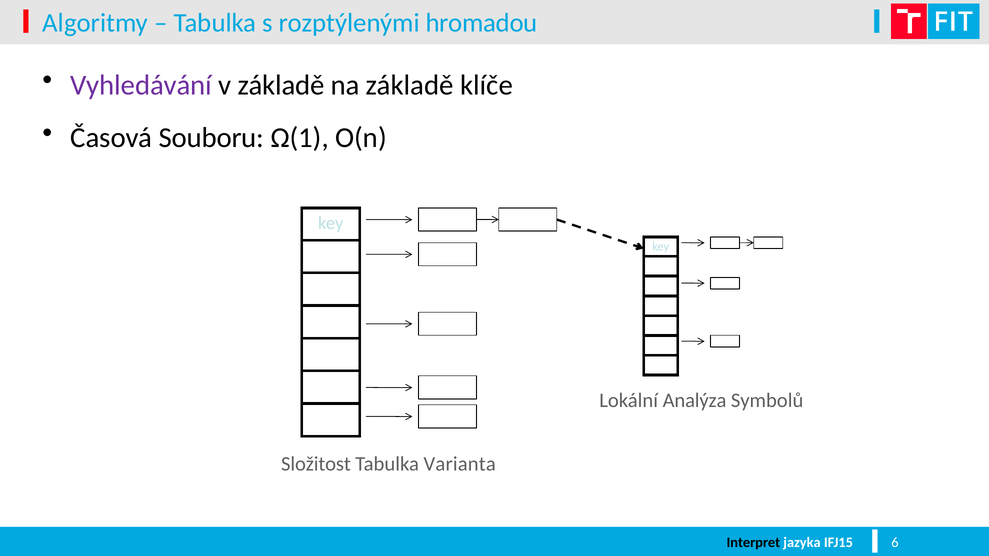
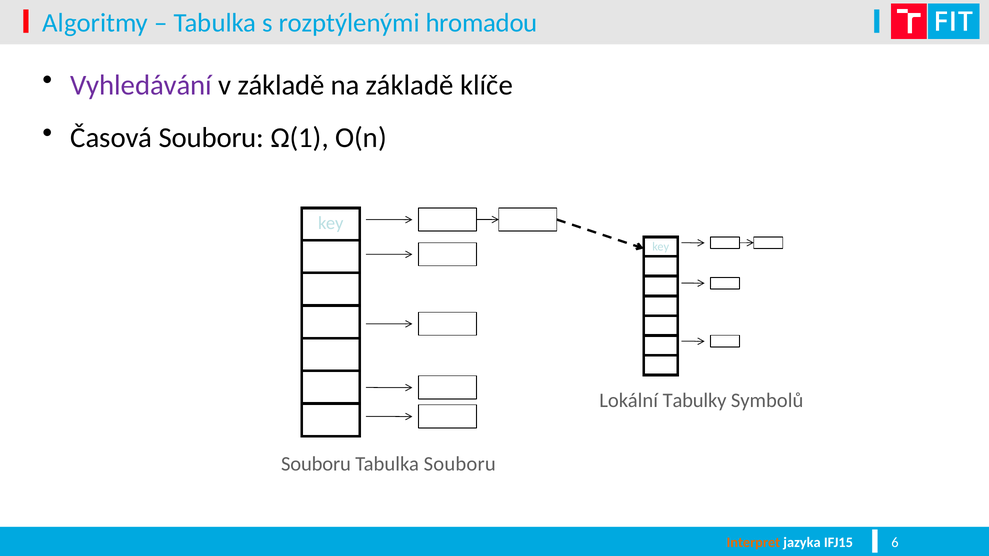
Analýza: Analýza -> Tabulky
Složitost at (316, 464): Složitost -> Souboru
Tabulka Varianta: Varianta -> Souboru
Interpret colour: black -> orange
